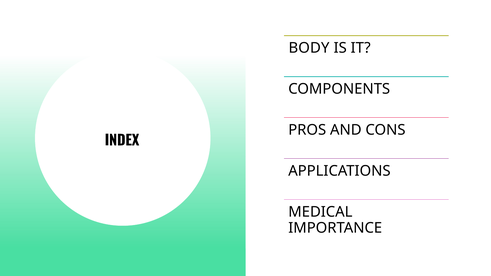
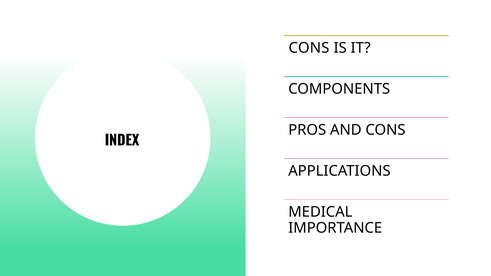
BODY at (309, 48): BODY -> CONS
